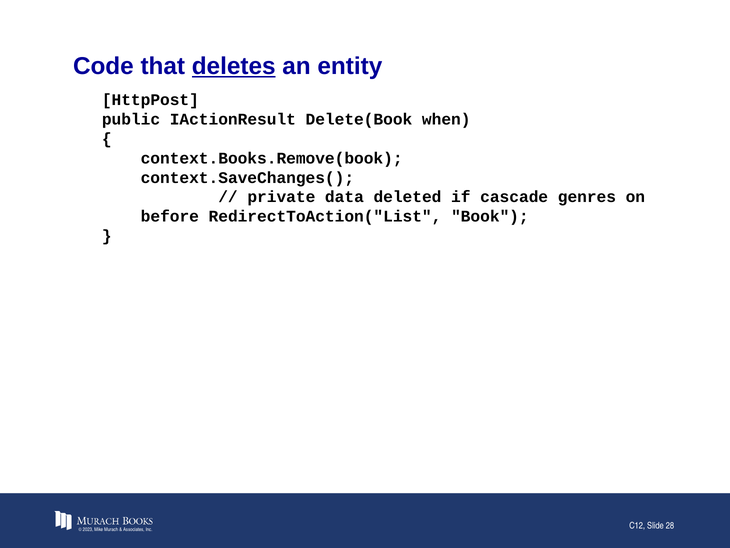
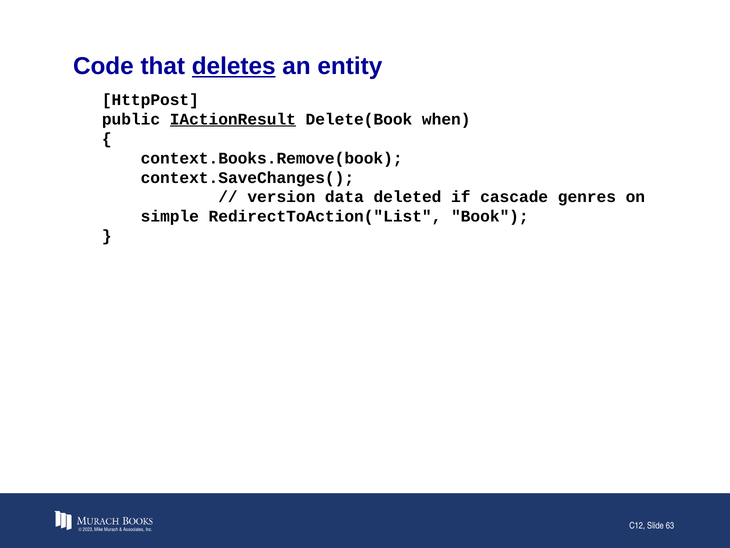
IActionResult underline: none -> present
private: private -> version
before: before -> simple
28: 28 -> 63
